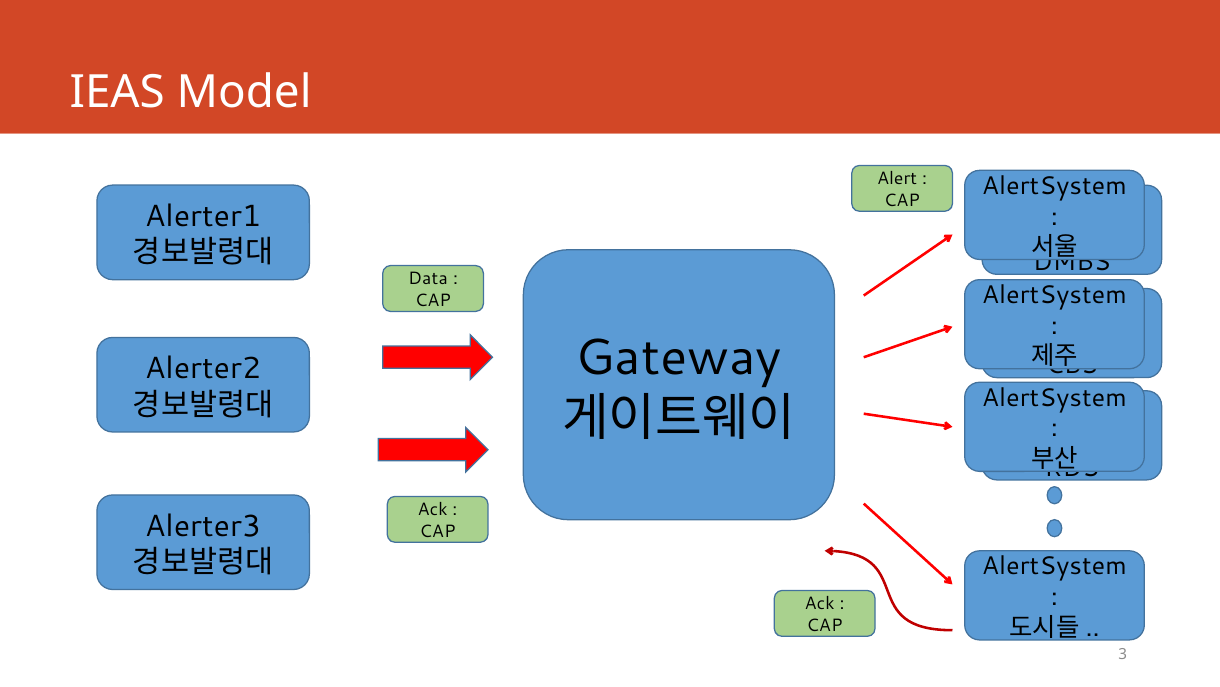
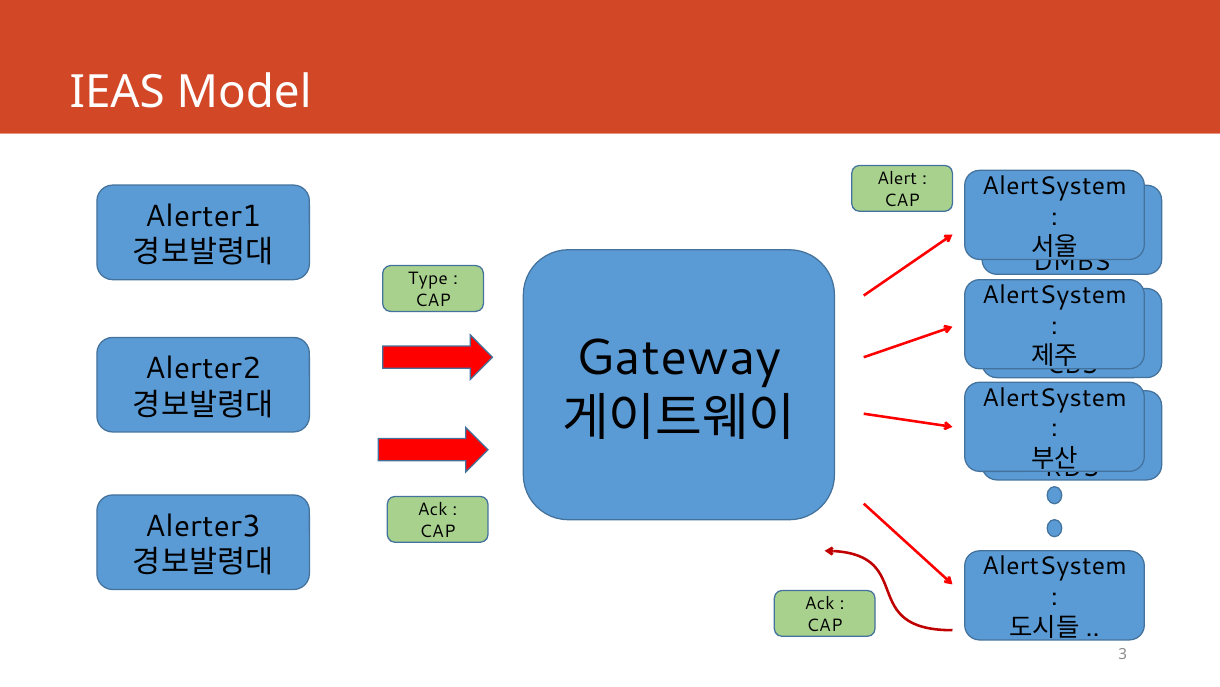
Data: Data -> Type
